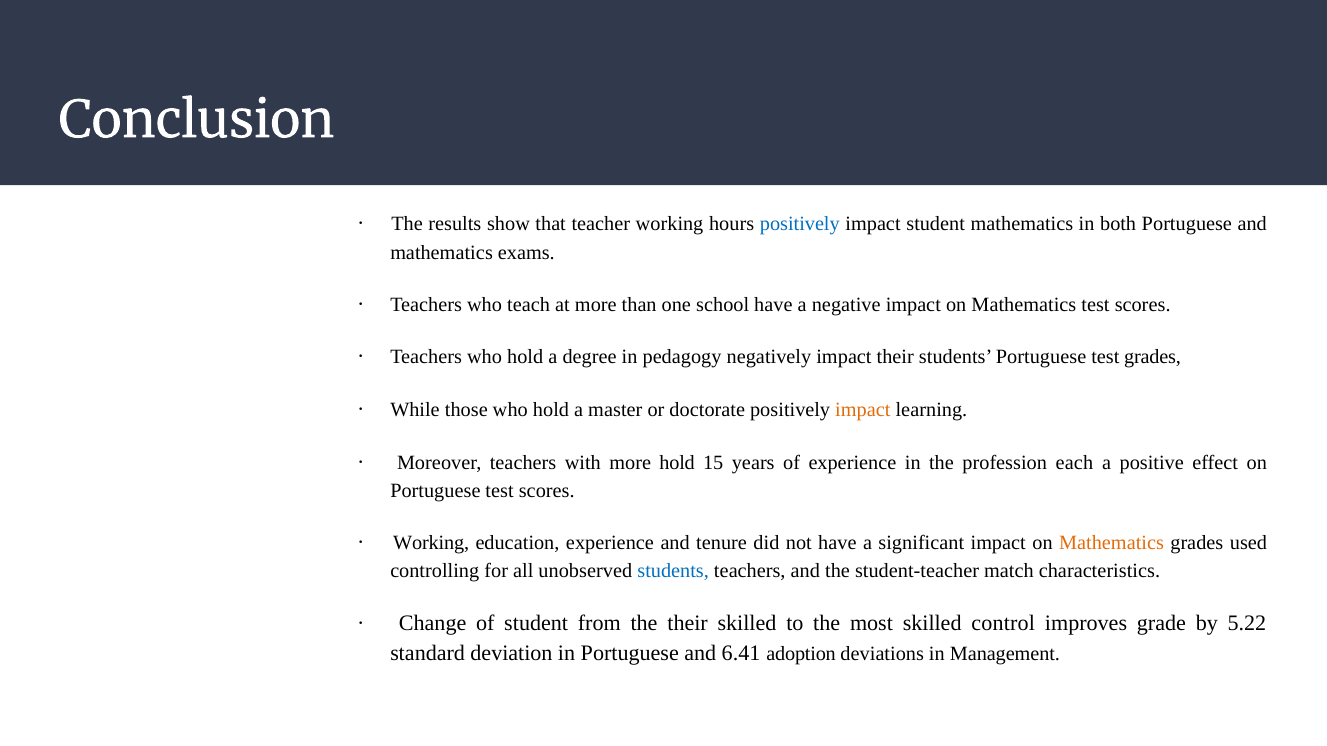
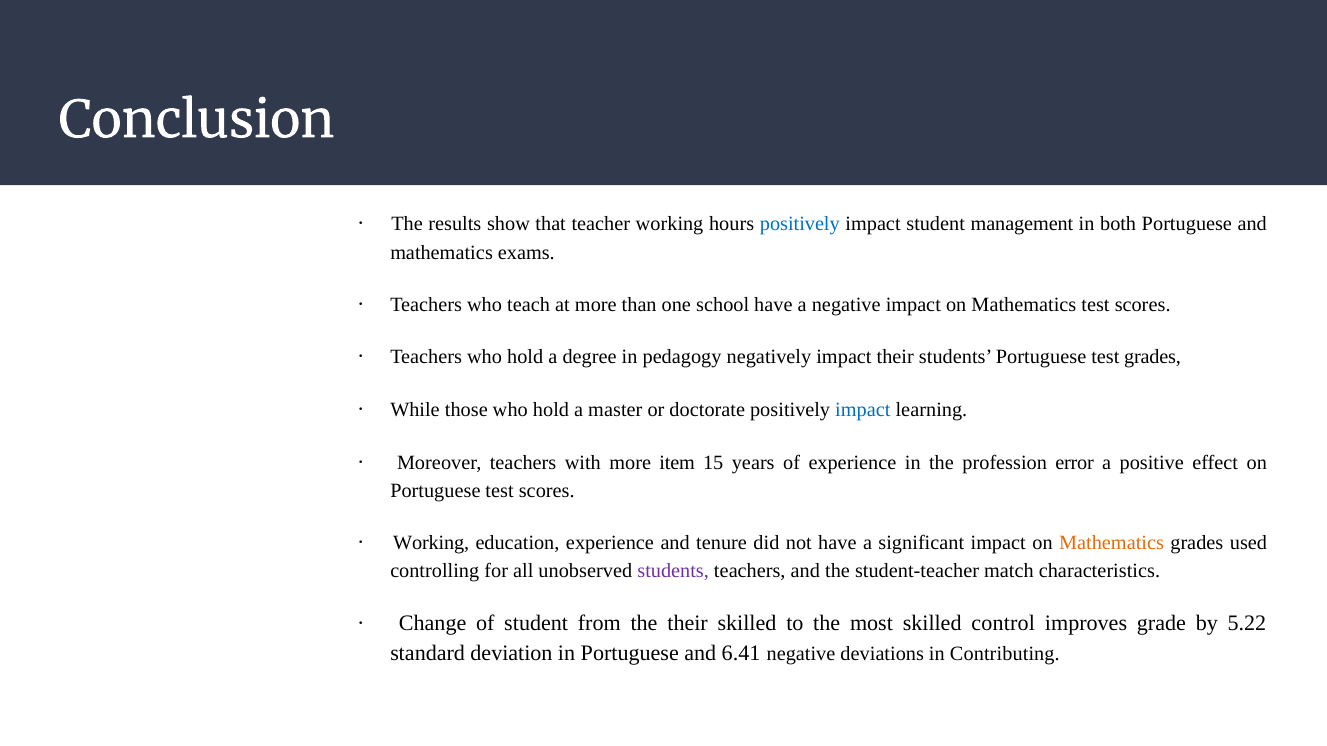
student mathematics: mathematics -> management
impact at (863, 410) colour: orange -> blue
more hold: hold -> item
each: each -> error
students at (673, 572) colour: blue -> purple
6.41 adoption: adoption -> negative
Management: Management -> Contributing
